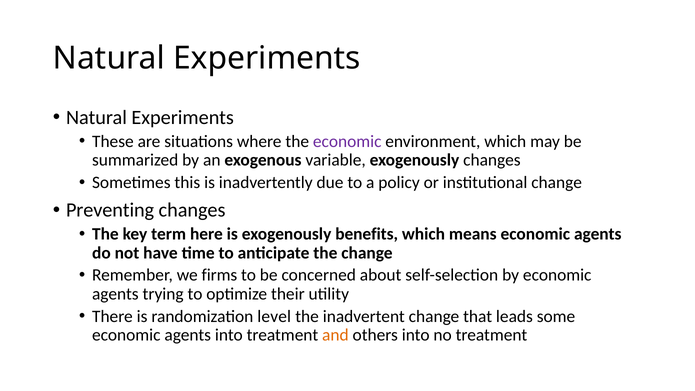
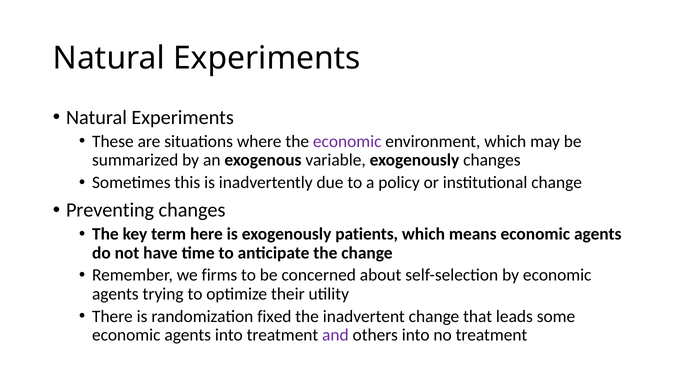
benefits: benefits -> patients
level: level -> fixed
and colour: orange -> purple
